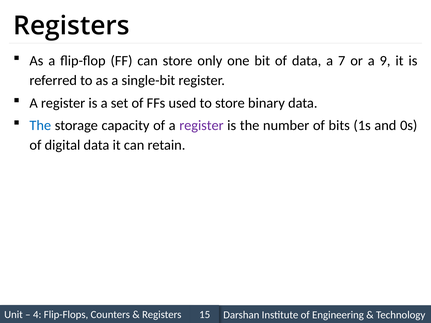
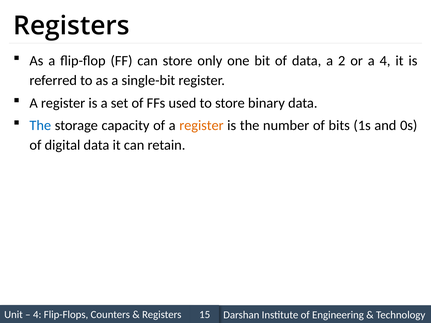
7: 7 -> 2
a 9: 9 -> 4
register at (201, 126) colour: purple -> orange
